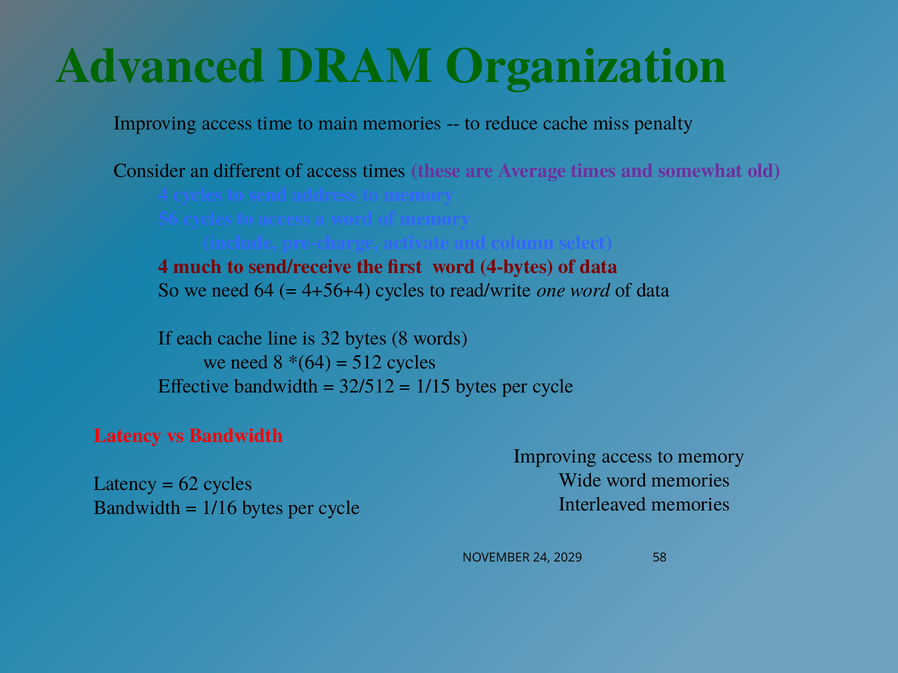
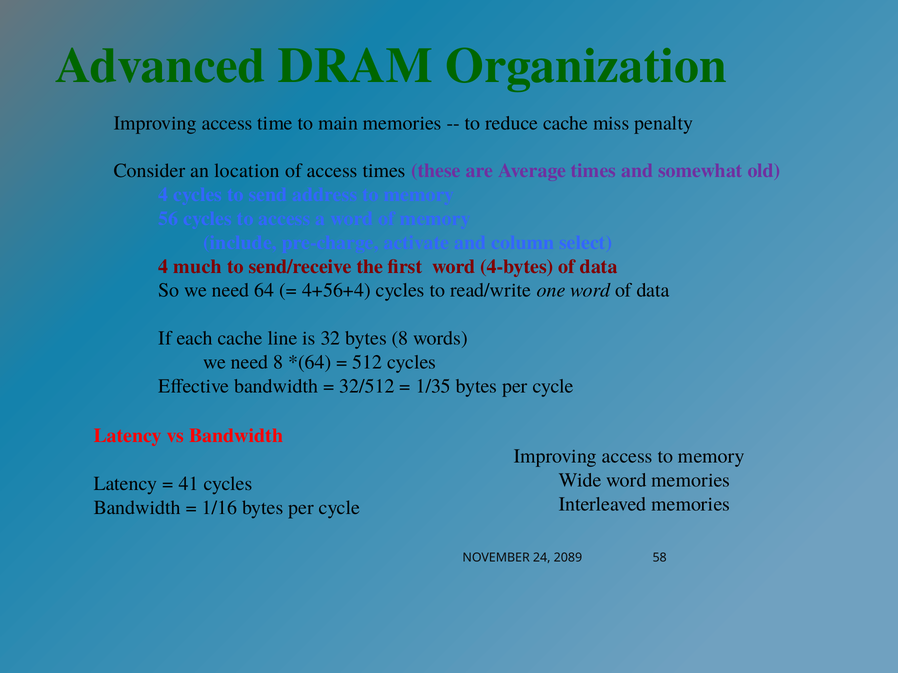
different: different -> location
1/15: 1/15 -> 1/35
62: 62 -> 41
2029: 2029 -> 2089
